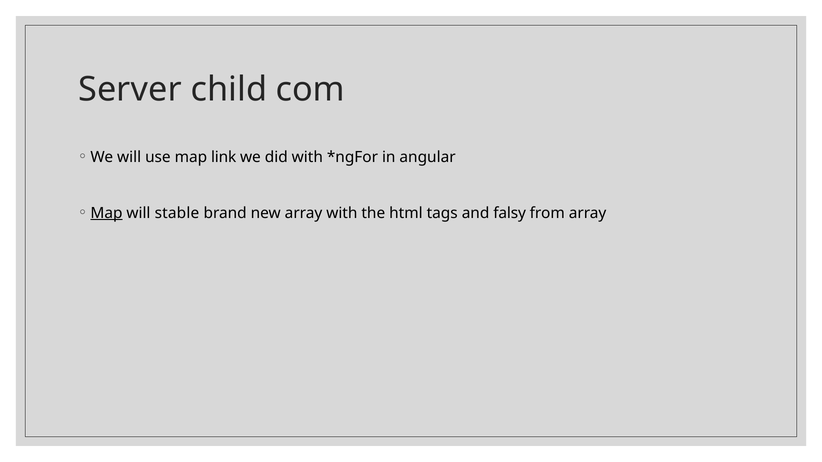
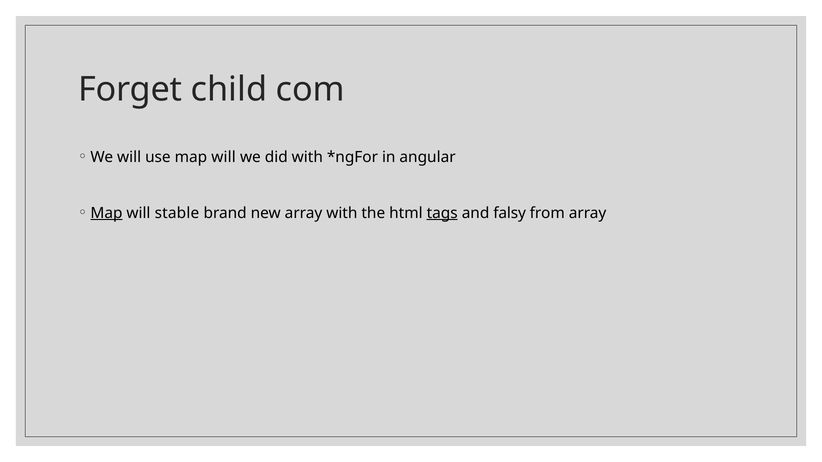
Server: Server -> Forget
use map link: link -> will
tags underline: none -> present
